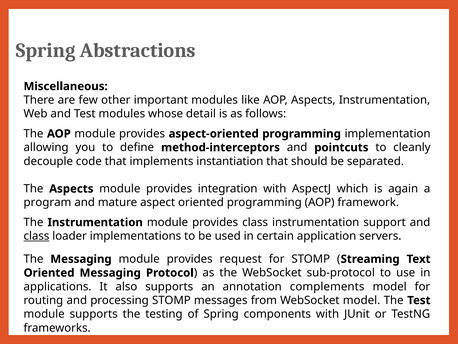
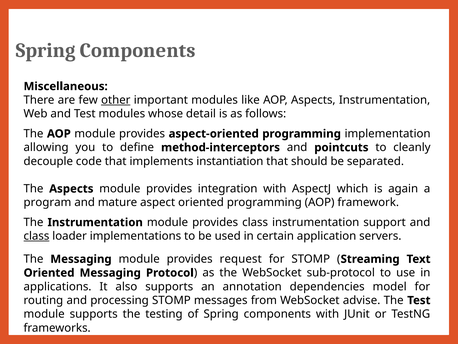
Abstractions at (138, 50): Abstractions -> Components
other underline: none -> present
complements: complements -> dependencies
WebSocket model: model -> advise
